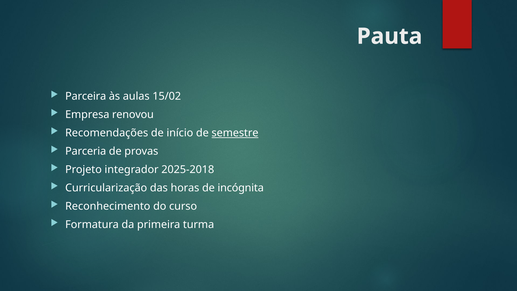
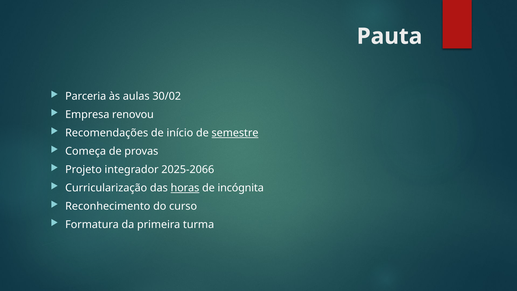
Parceira: Parceira -> Parceria
15/02: 15/02 -> 30/02
Parceria: Parceria -> Começa
2025-2018: 2025-2018 -> 2025-2066
horas underline: none -> present
